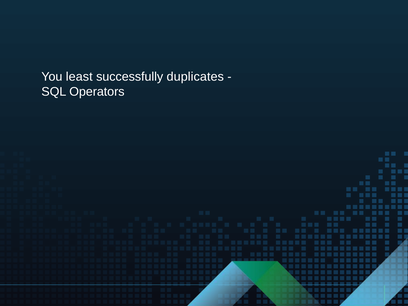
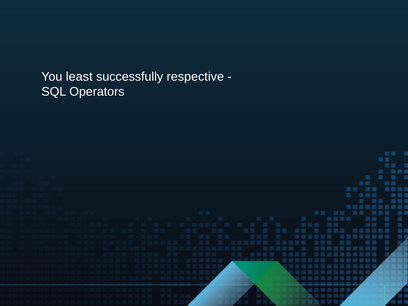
duplicates: duplicates -> respective
